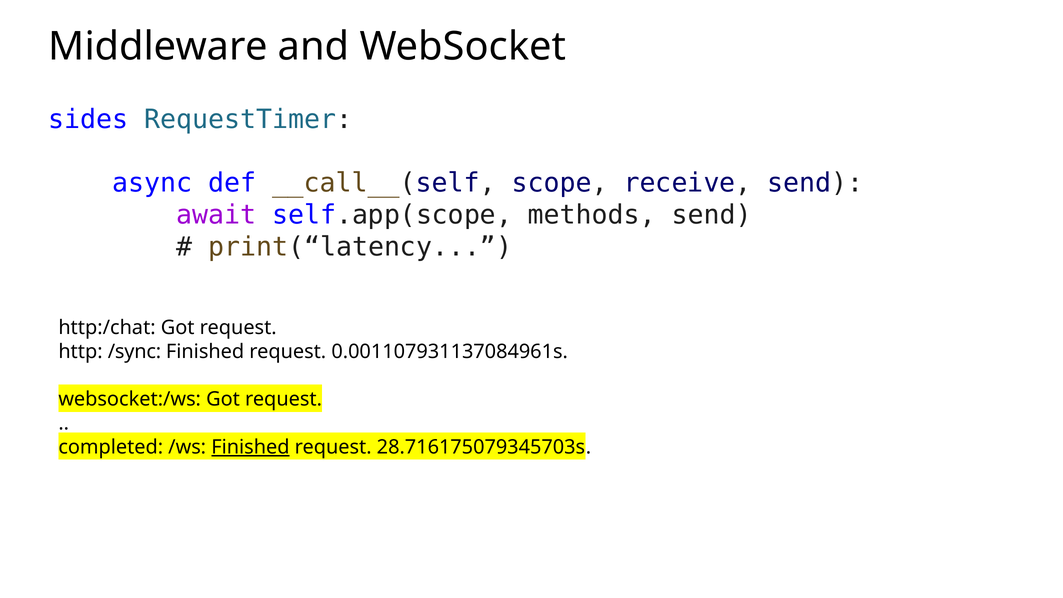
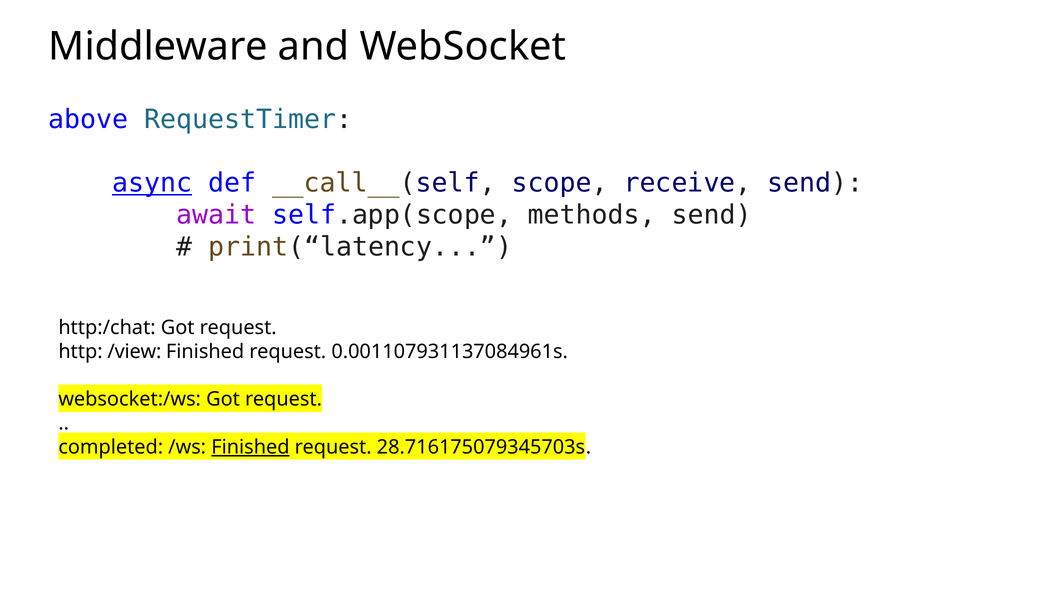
sides: sides -> above
async underline: none -> present
/sync: /sync -> /view
